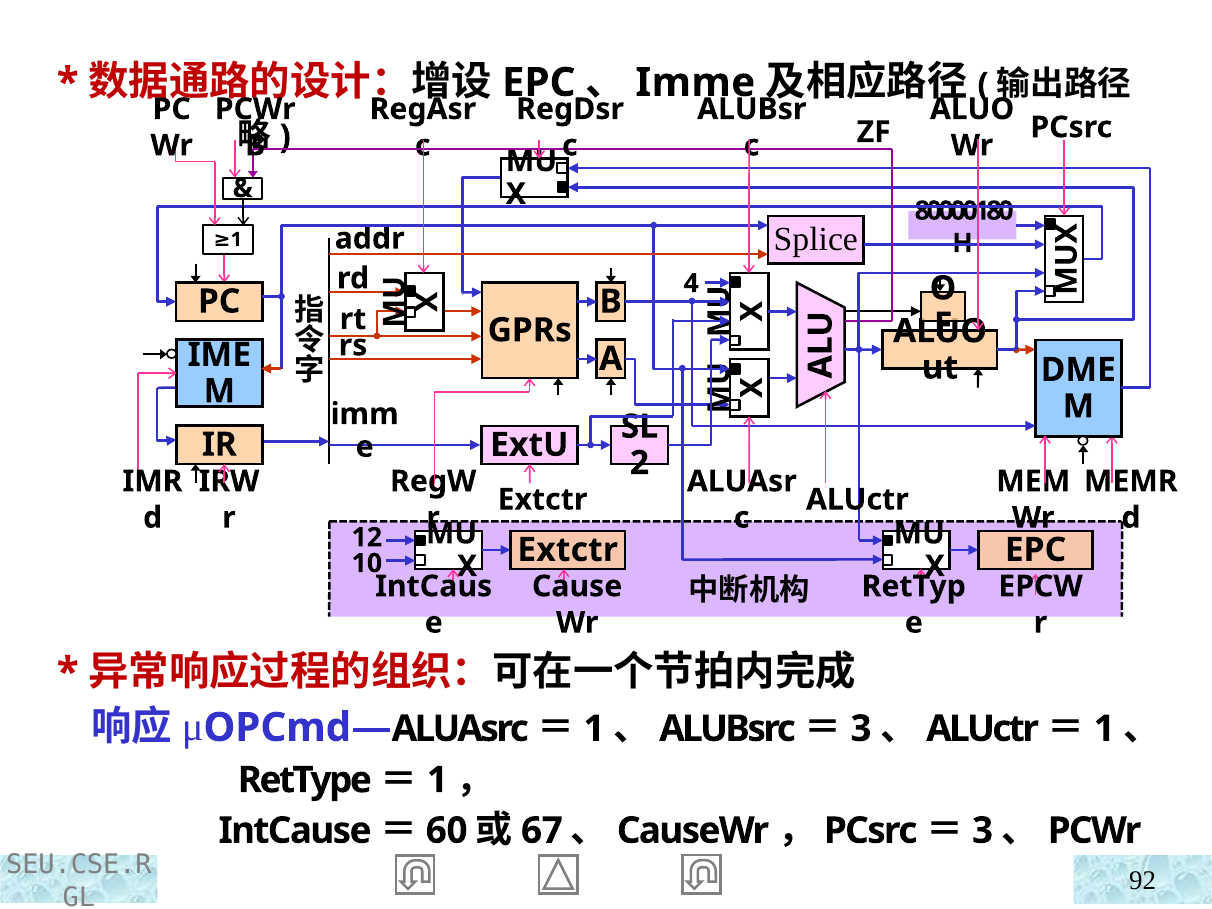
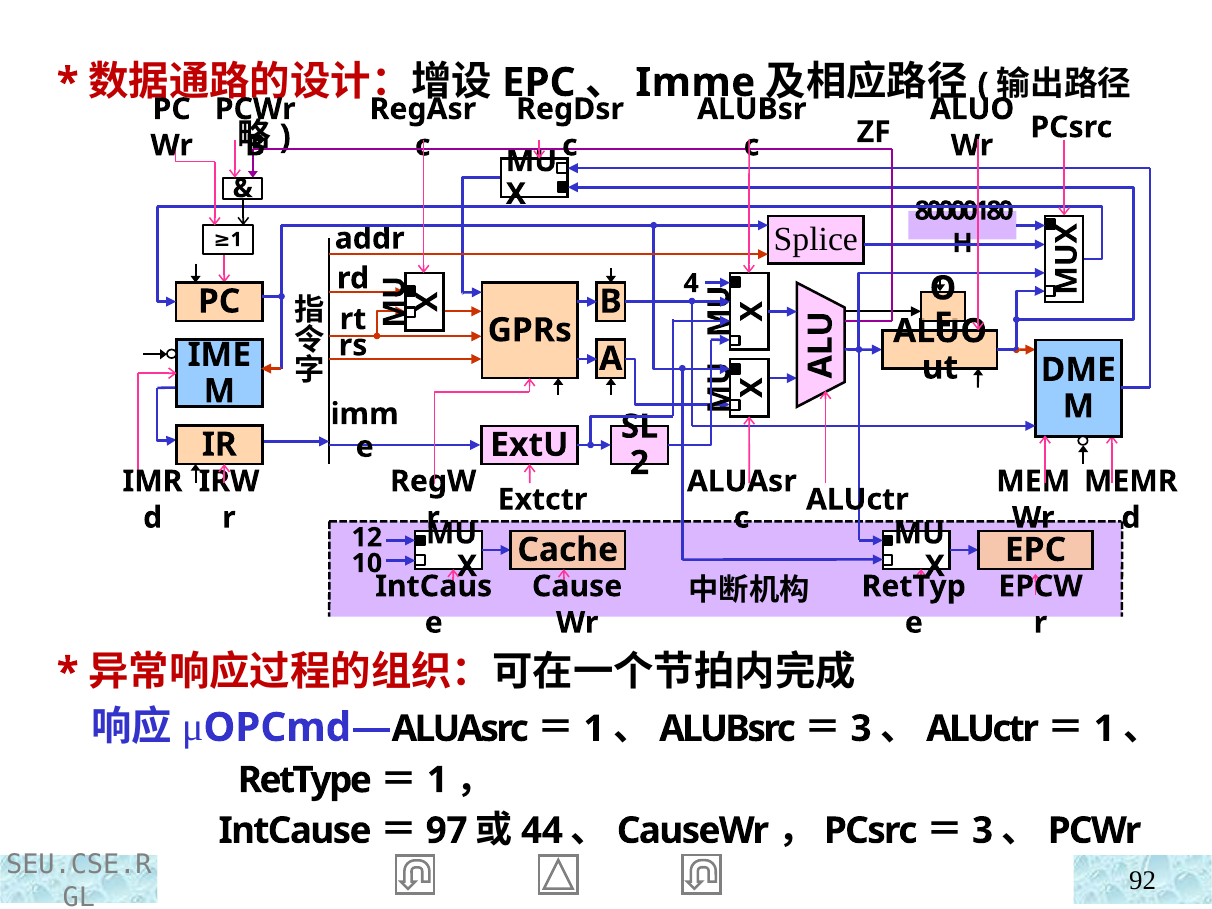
10 Extctr: Extctr -> Cache
60: 60 -> 97
67: 67 -> 44
